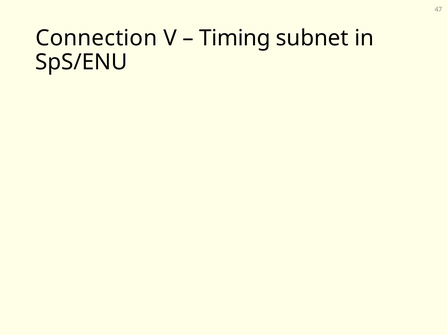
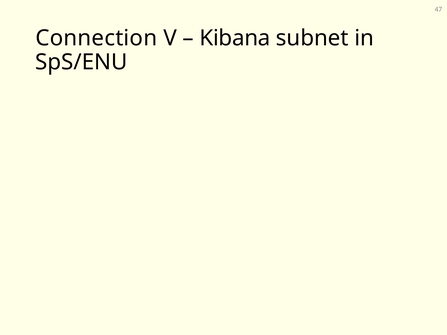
Timing: Timing -> Kibana
